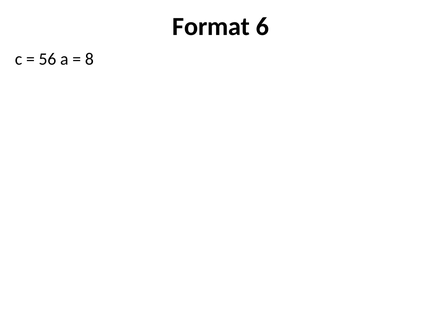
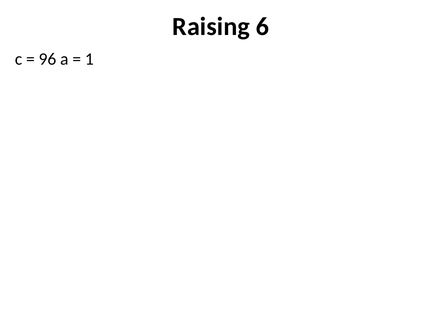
Format: Format -> Raising
56: 56 -> 96
8: 8 -> 1
